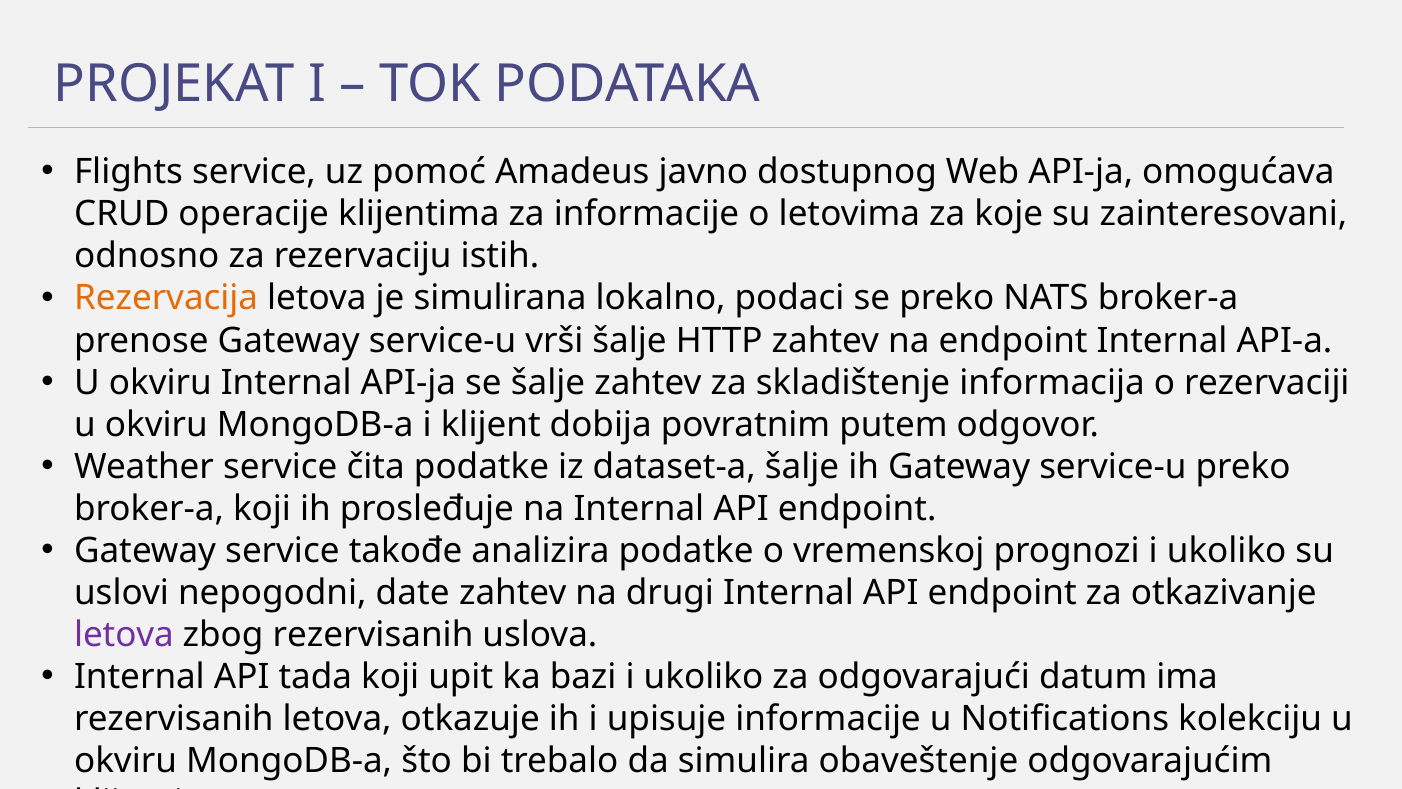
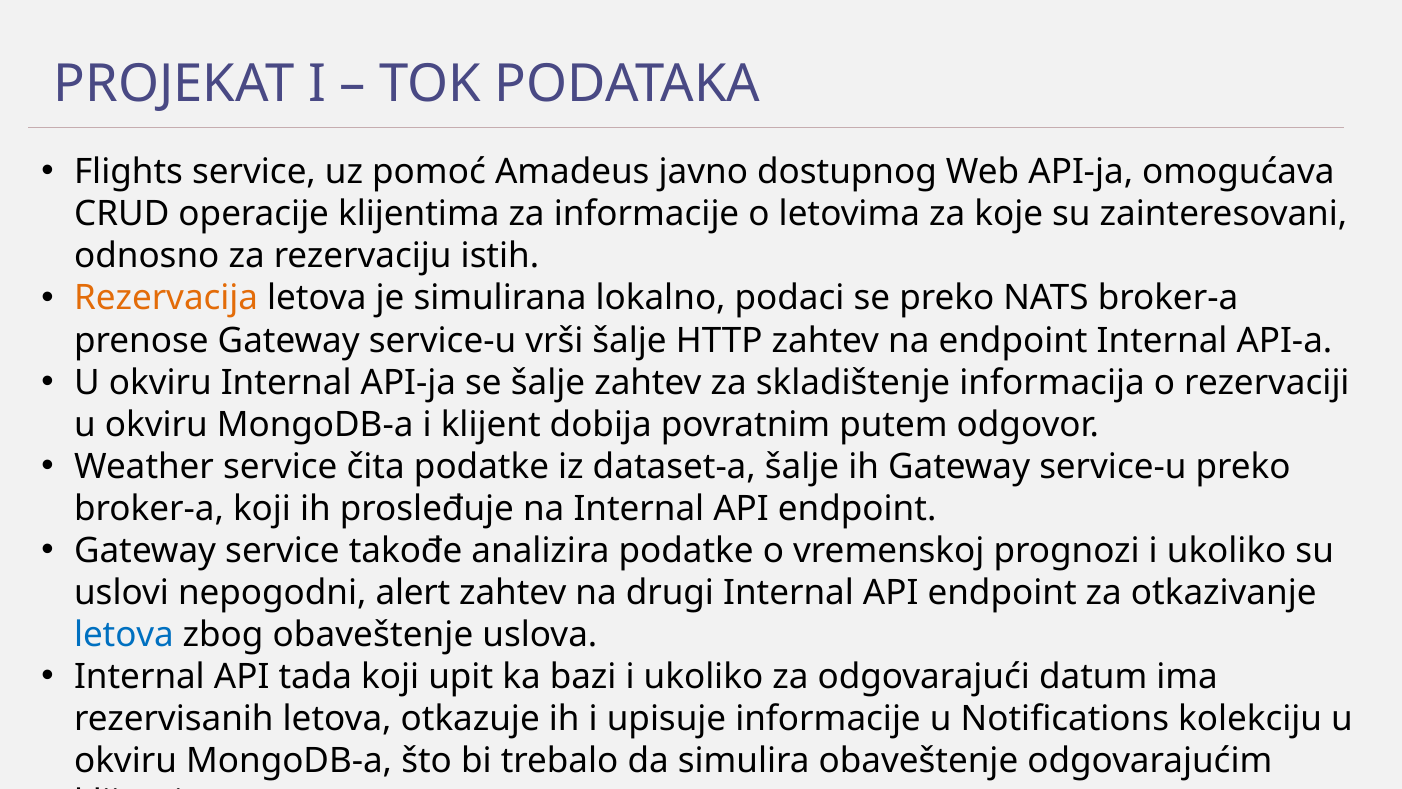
date: date -> alert
letova at (124, 635) colour: purple -> blue
zbog rezervisanih: rezervisanih -> obaveštenje
